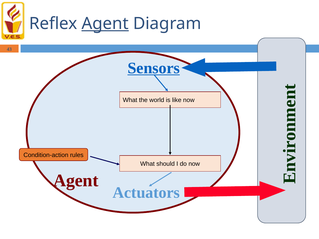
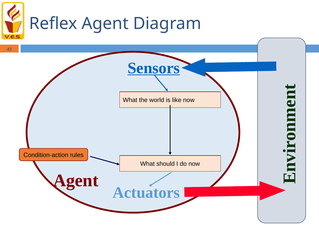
Agent at (105, 24) underline: present -> none
